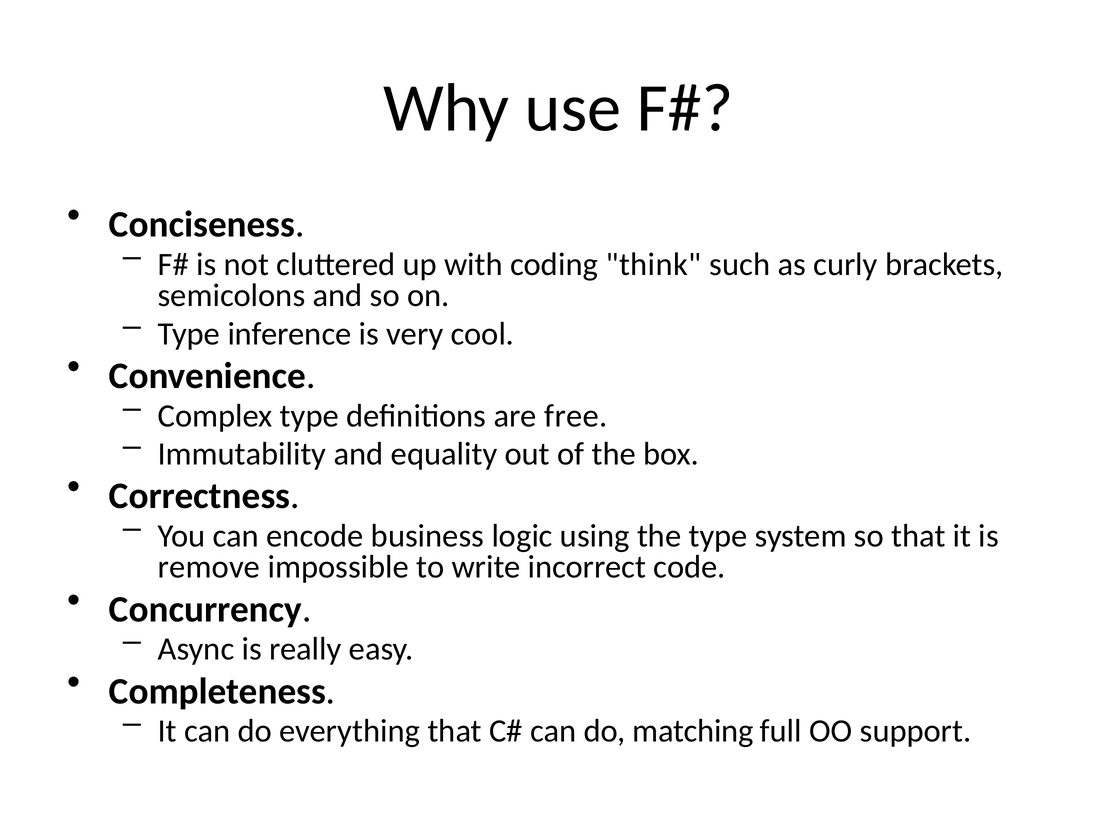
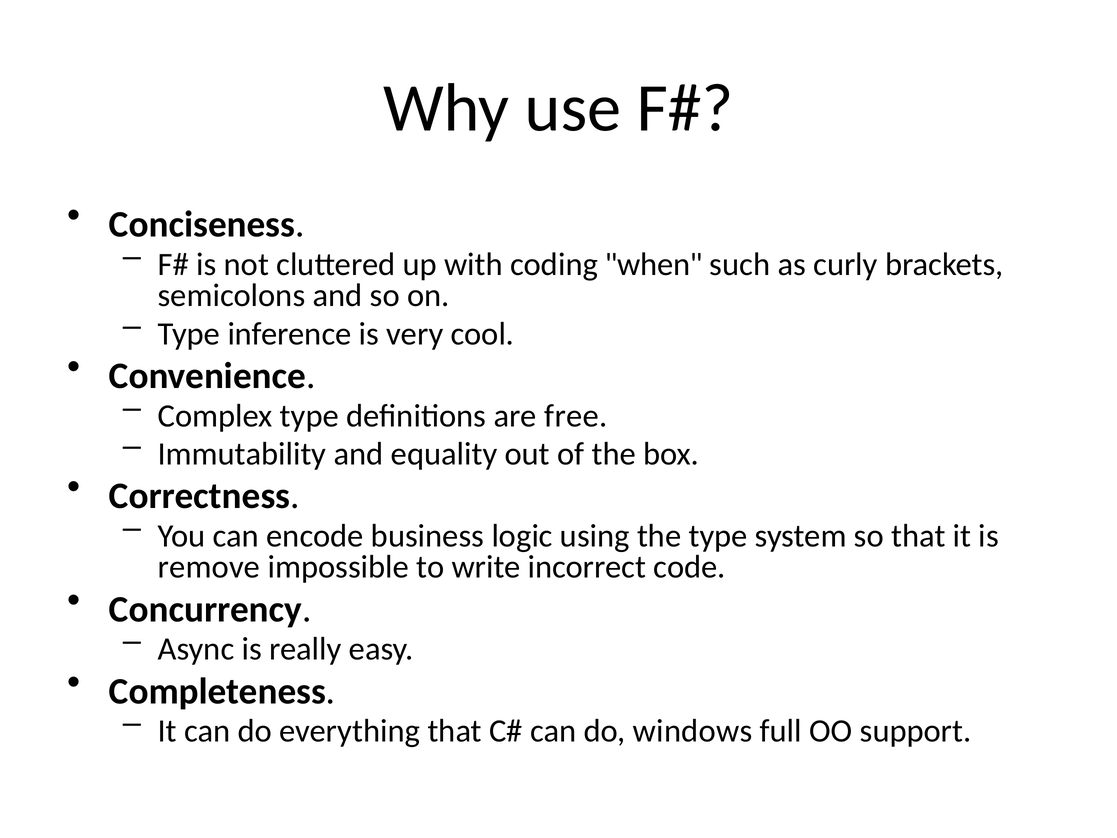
think: think -> when
matching: matching -> windows
